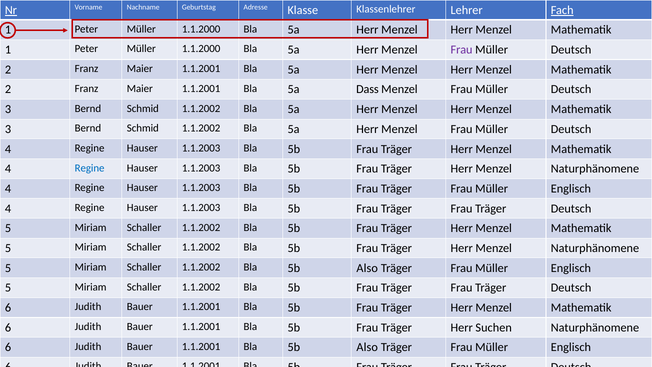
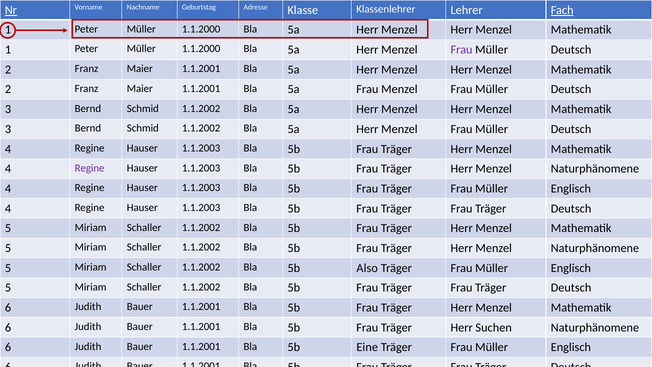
5a Dass: Dass -> Frau
Regine at (90, 168) colour: blue -> purple
1.1.2001 Bla 5b Also: Also -> Eine
